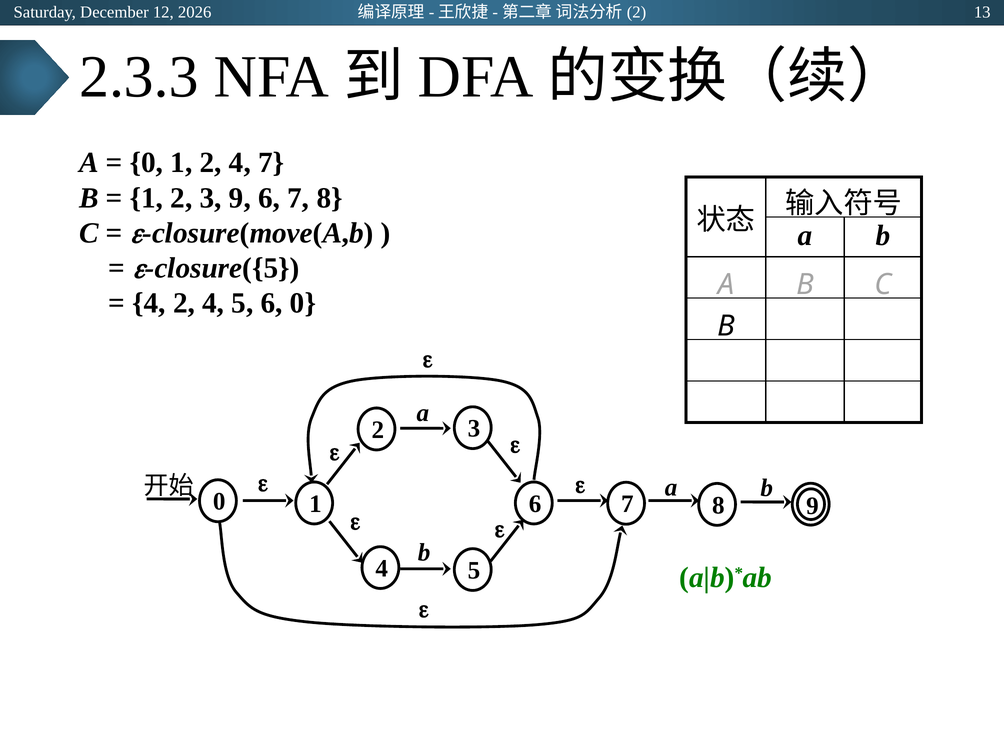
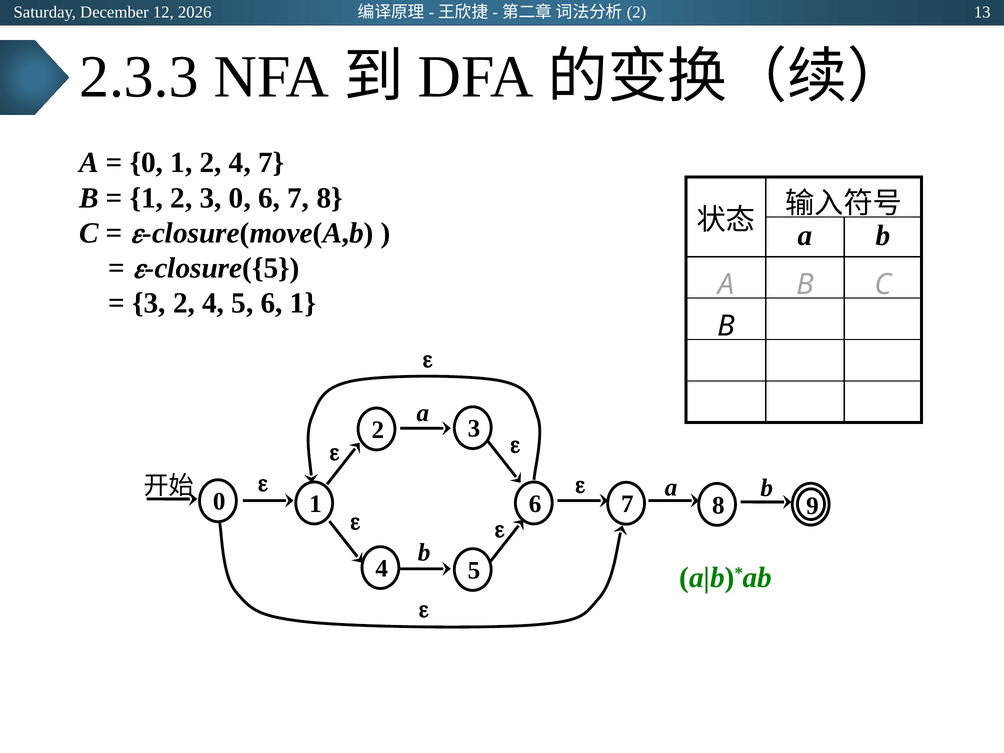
3 9: 9 -> 0
4 at (149, 303): 4 -> 3
6 0: 0 -> 1
